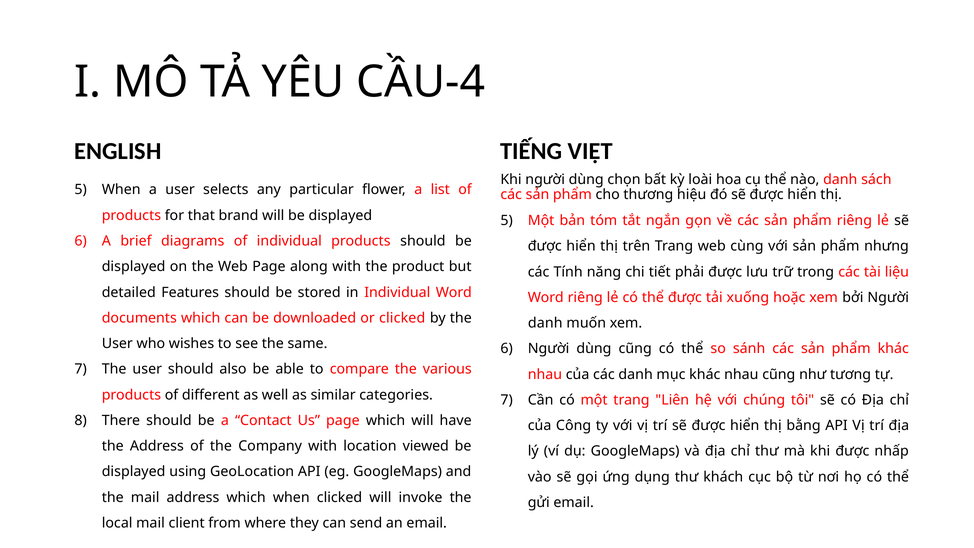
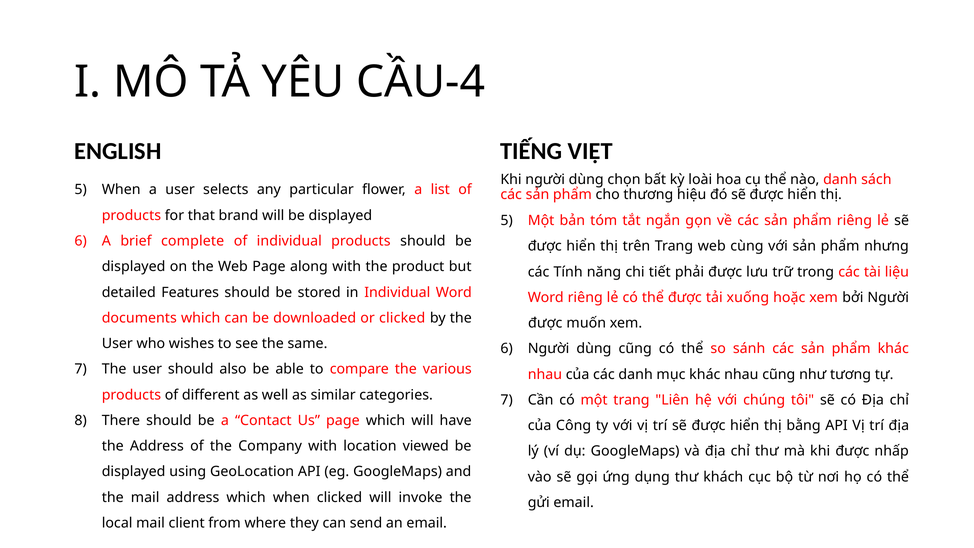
diagrams: diagrams -> complete
danh at (545, 323): danh -> được
